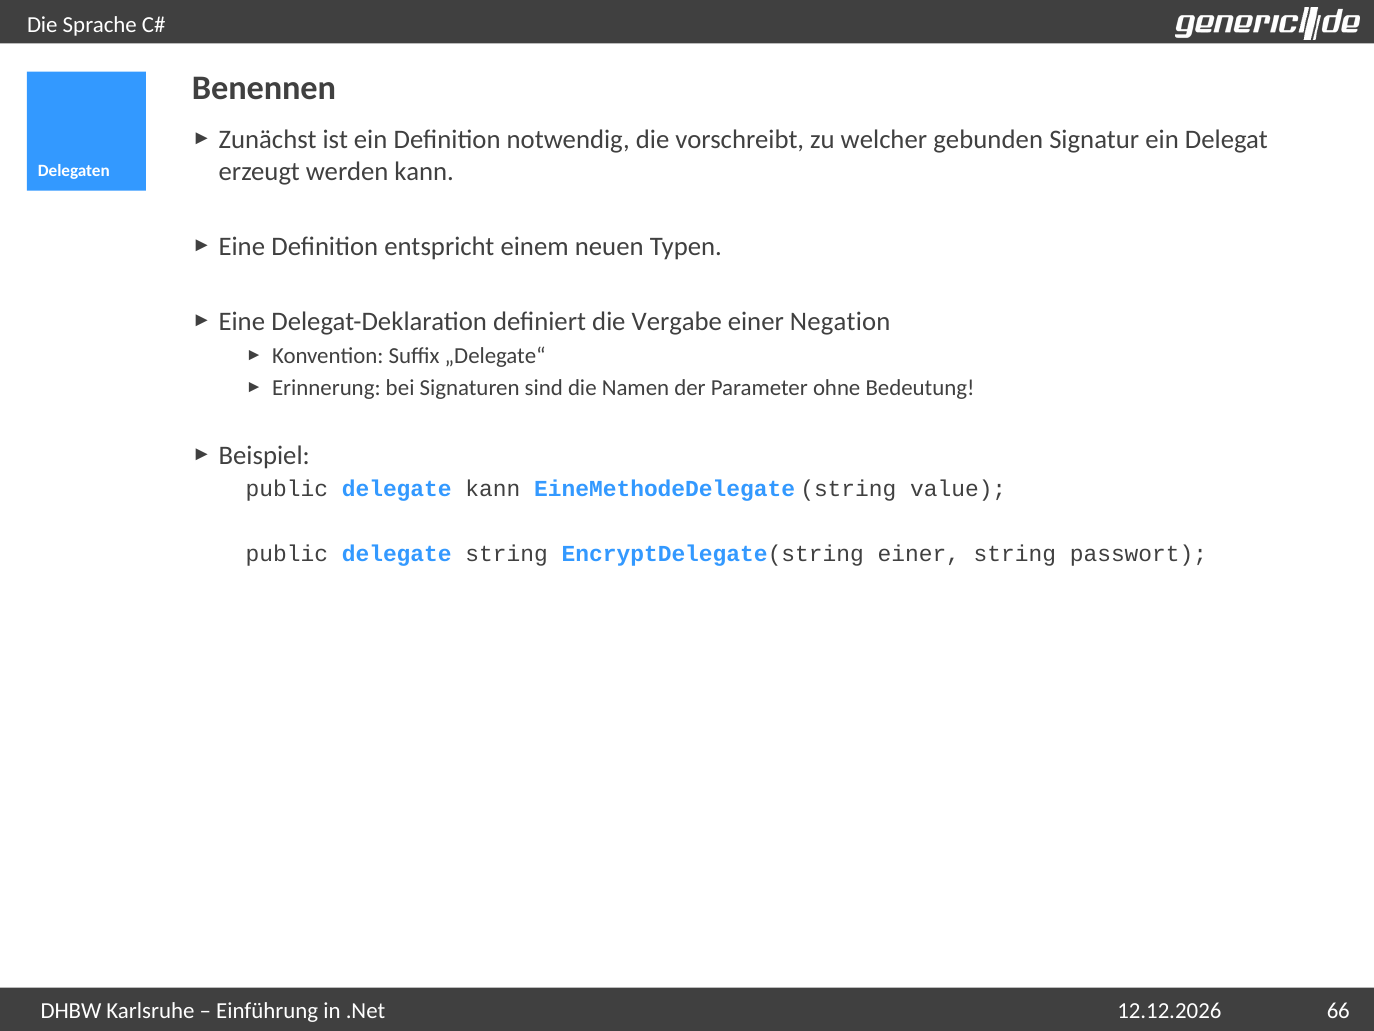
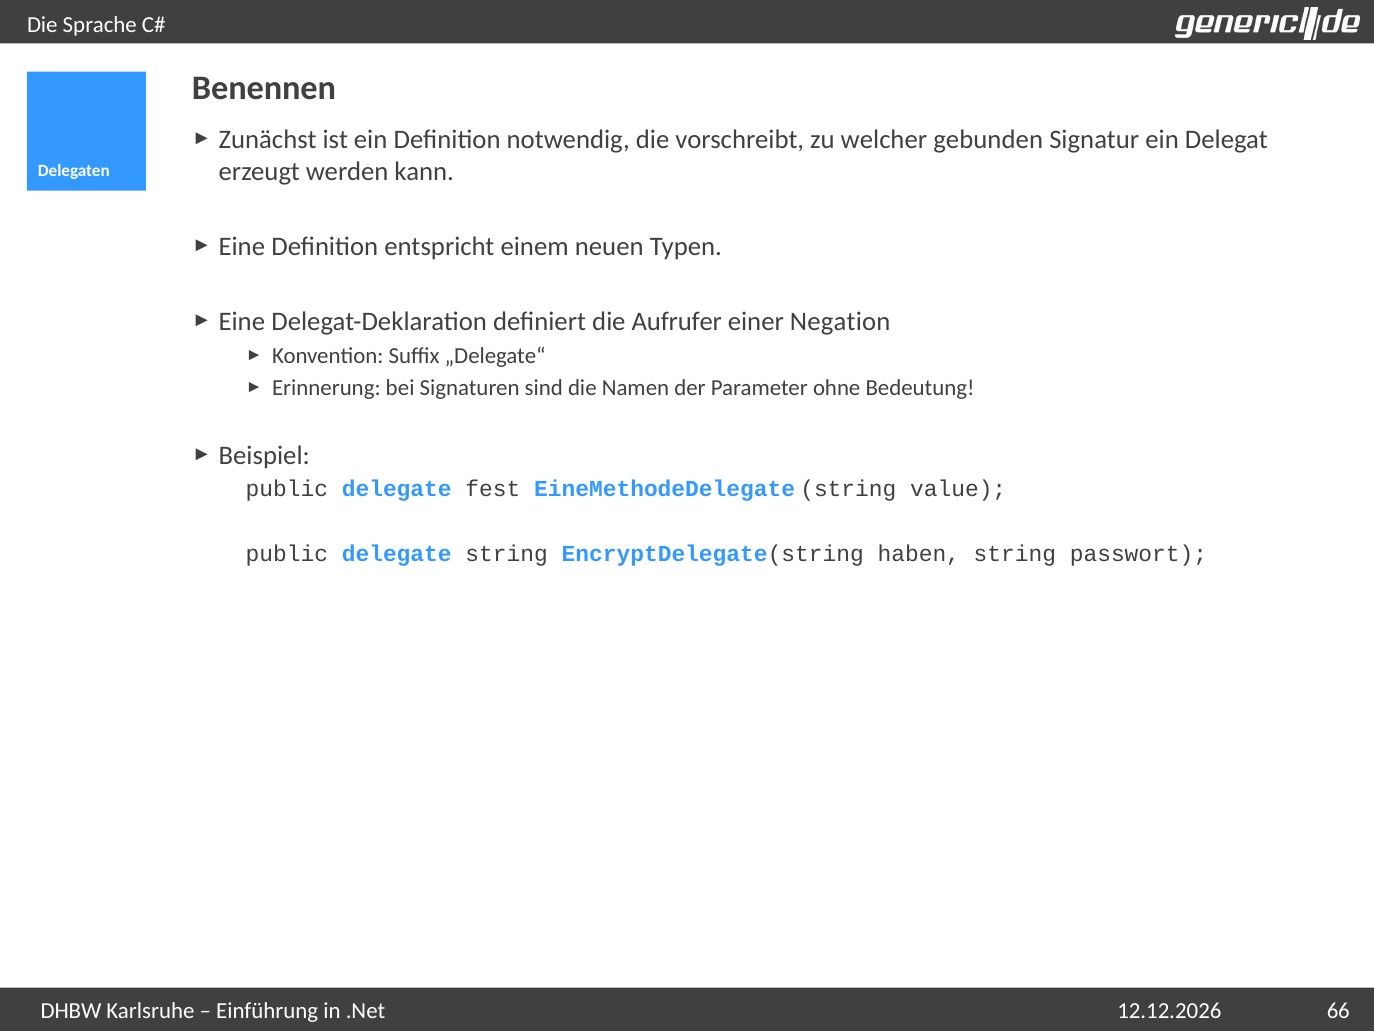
Vergabe: Vergabe -> Aufrufer
delegate kann: kann -> fest
EncryptDelegate(string einer: einer -> haben
